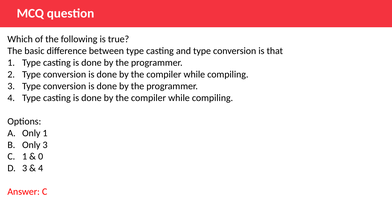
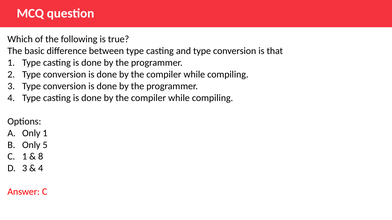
Only 3: 3 -> 5
0: 0 -> 8
